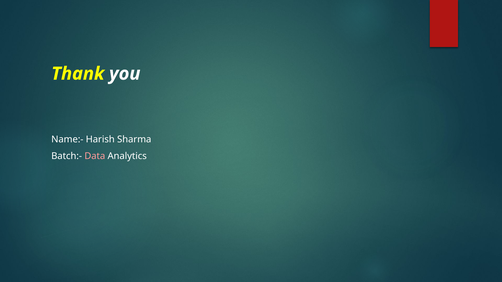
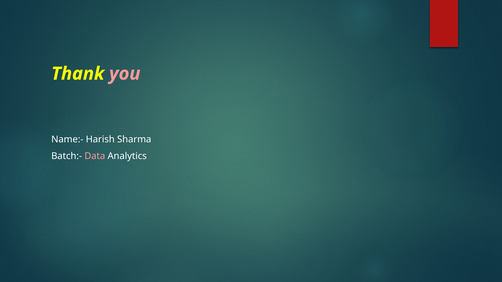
you colour: white -> pink
